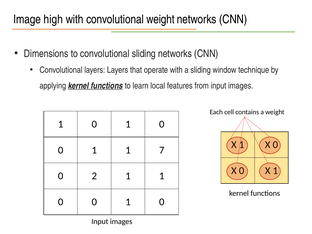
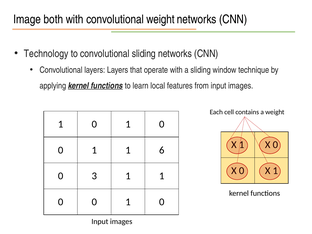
high: high -> both
Dimensions: Dimensions -> Technology
7: 7 -> 6
2: 2 -> 3
